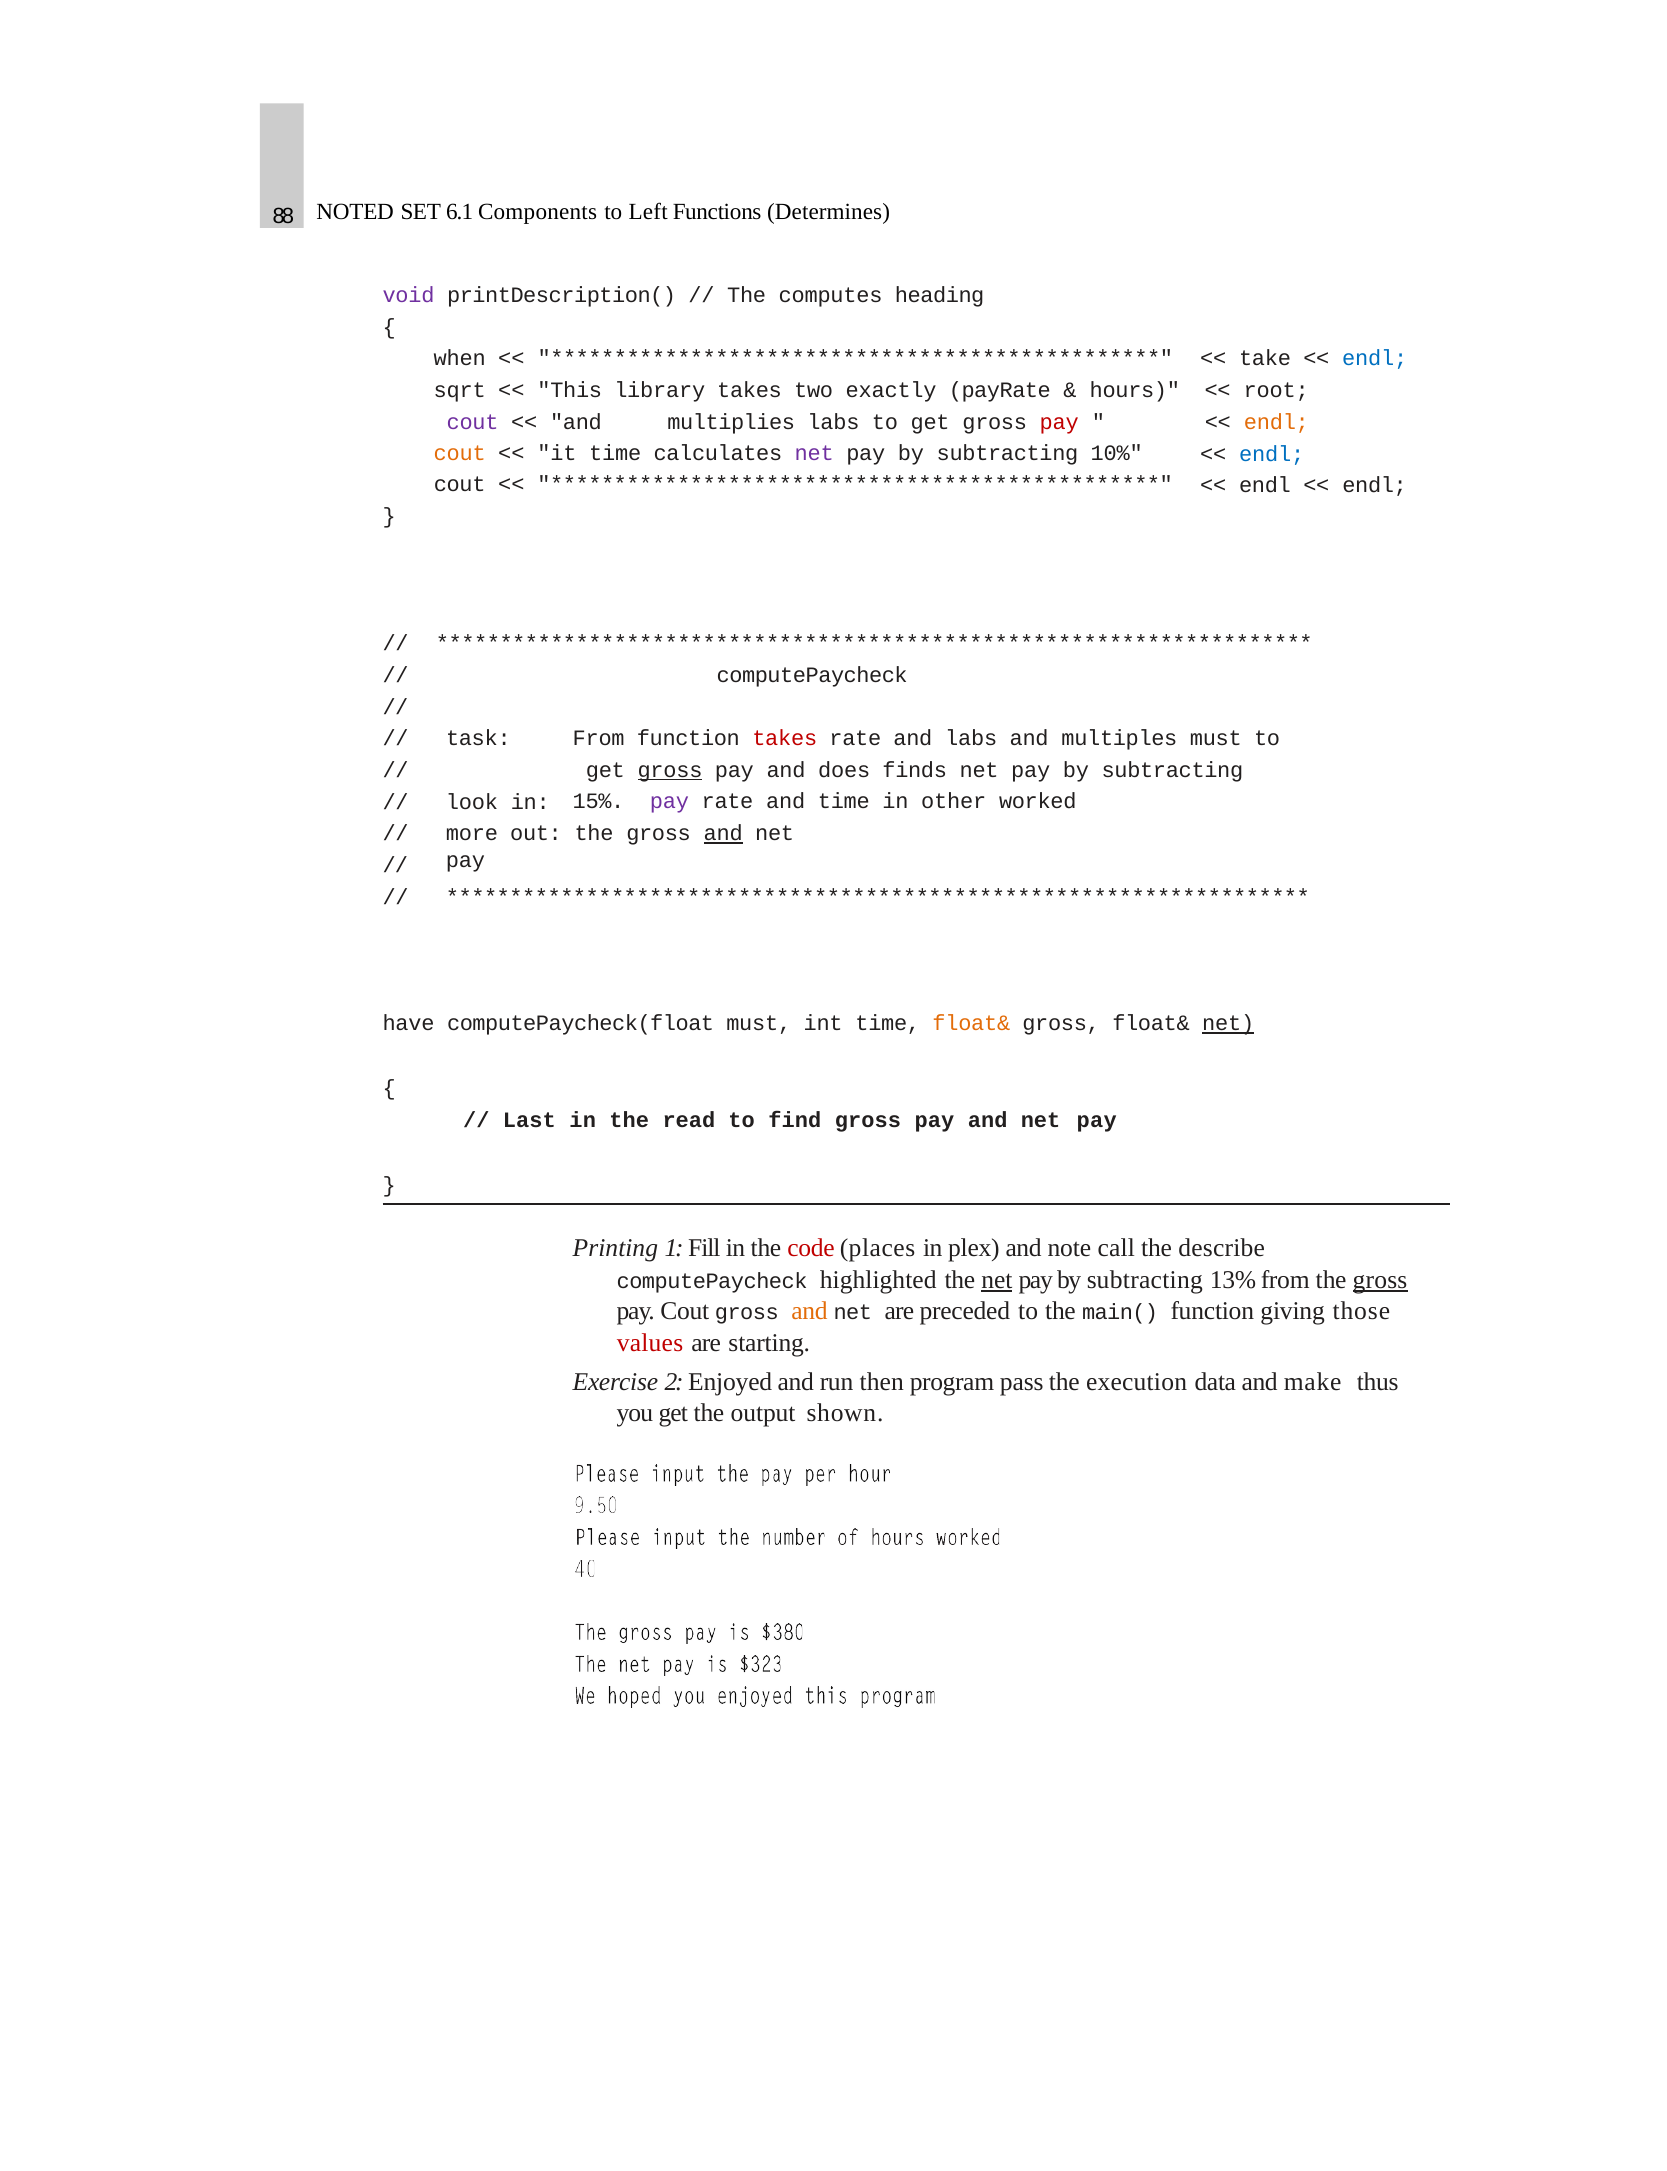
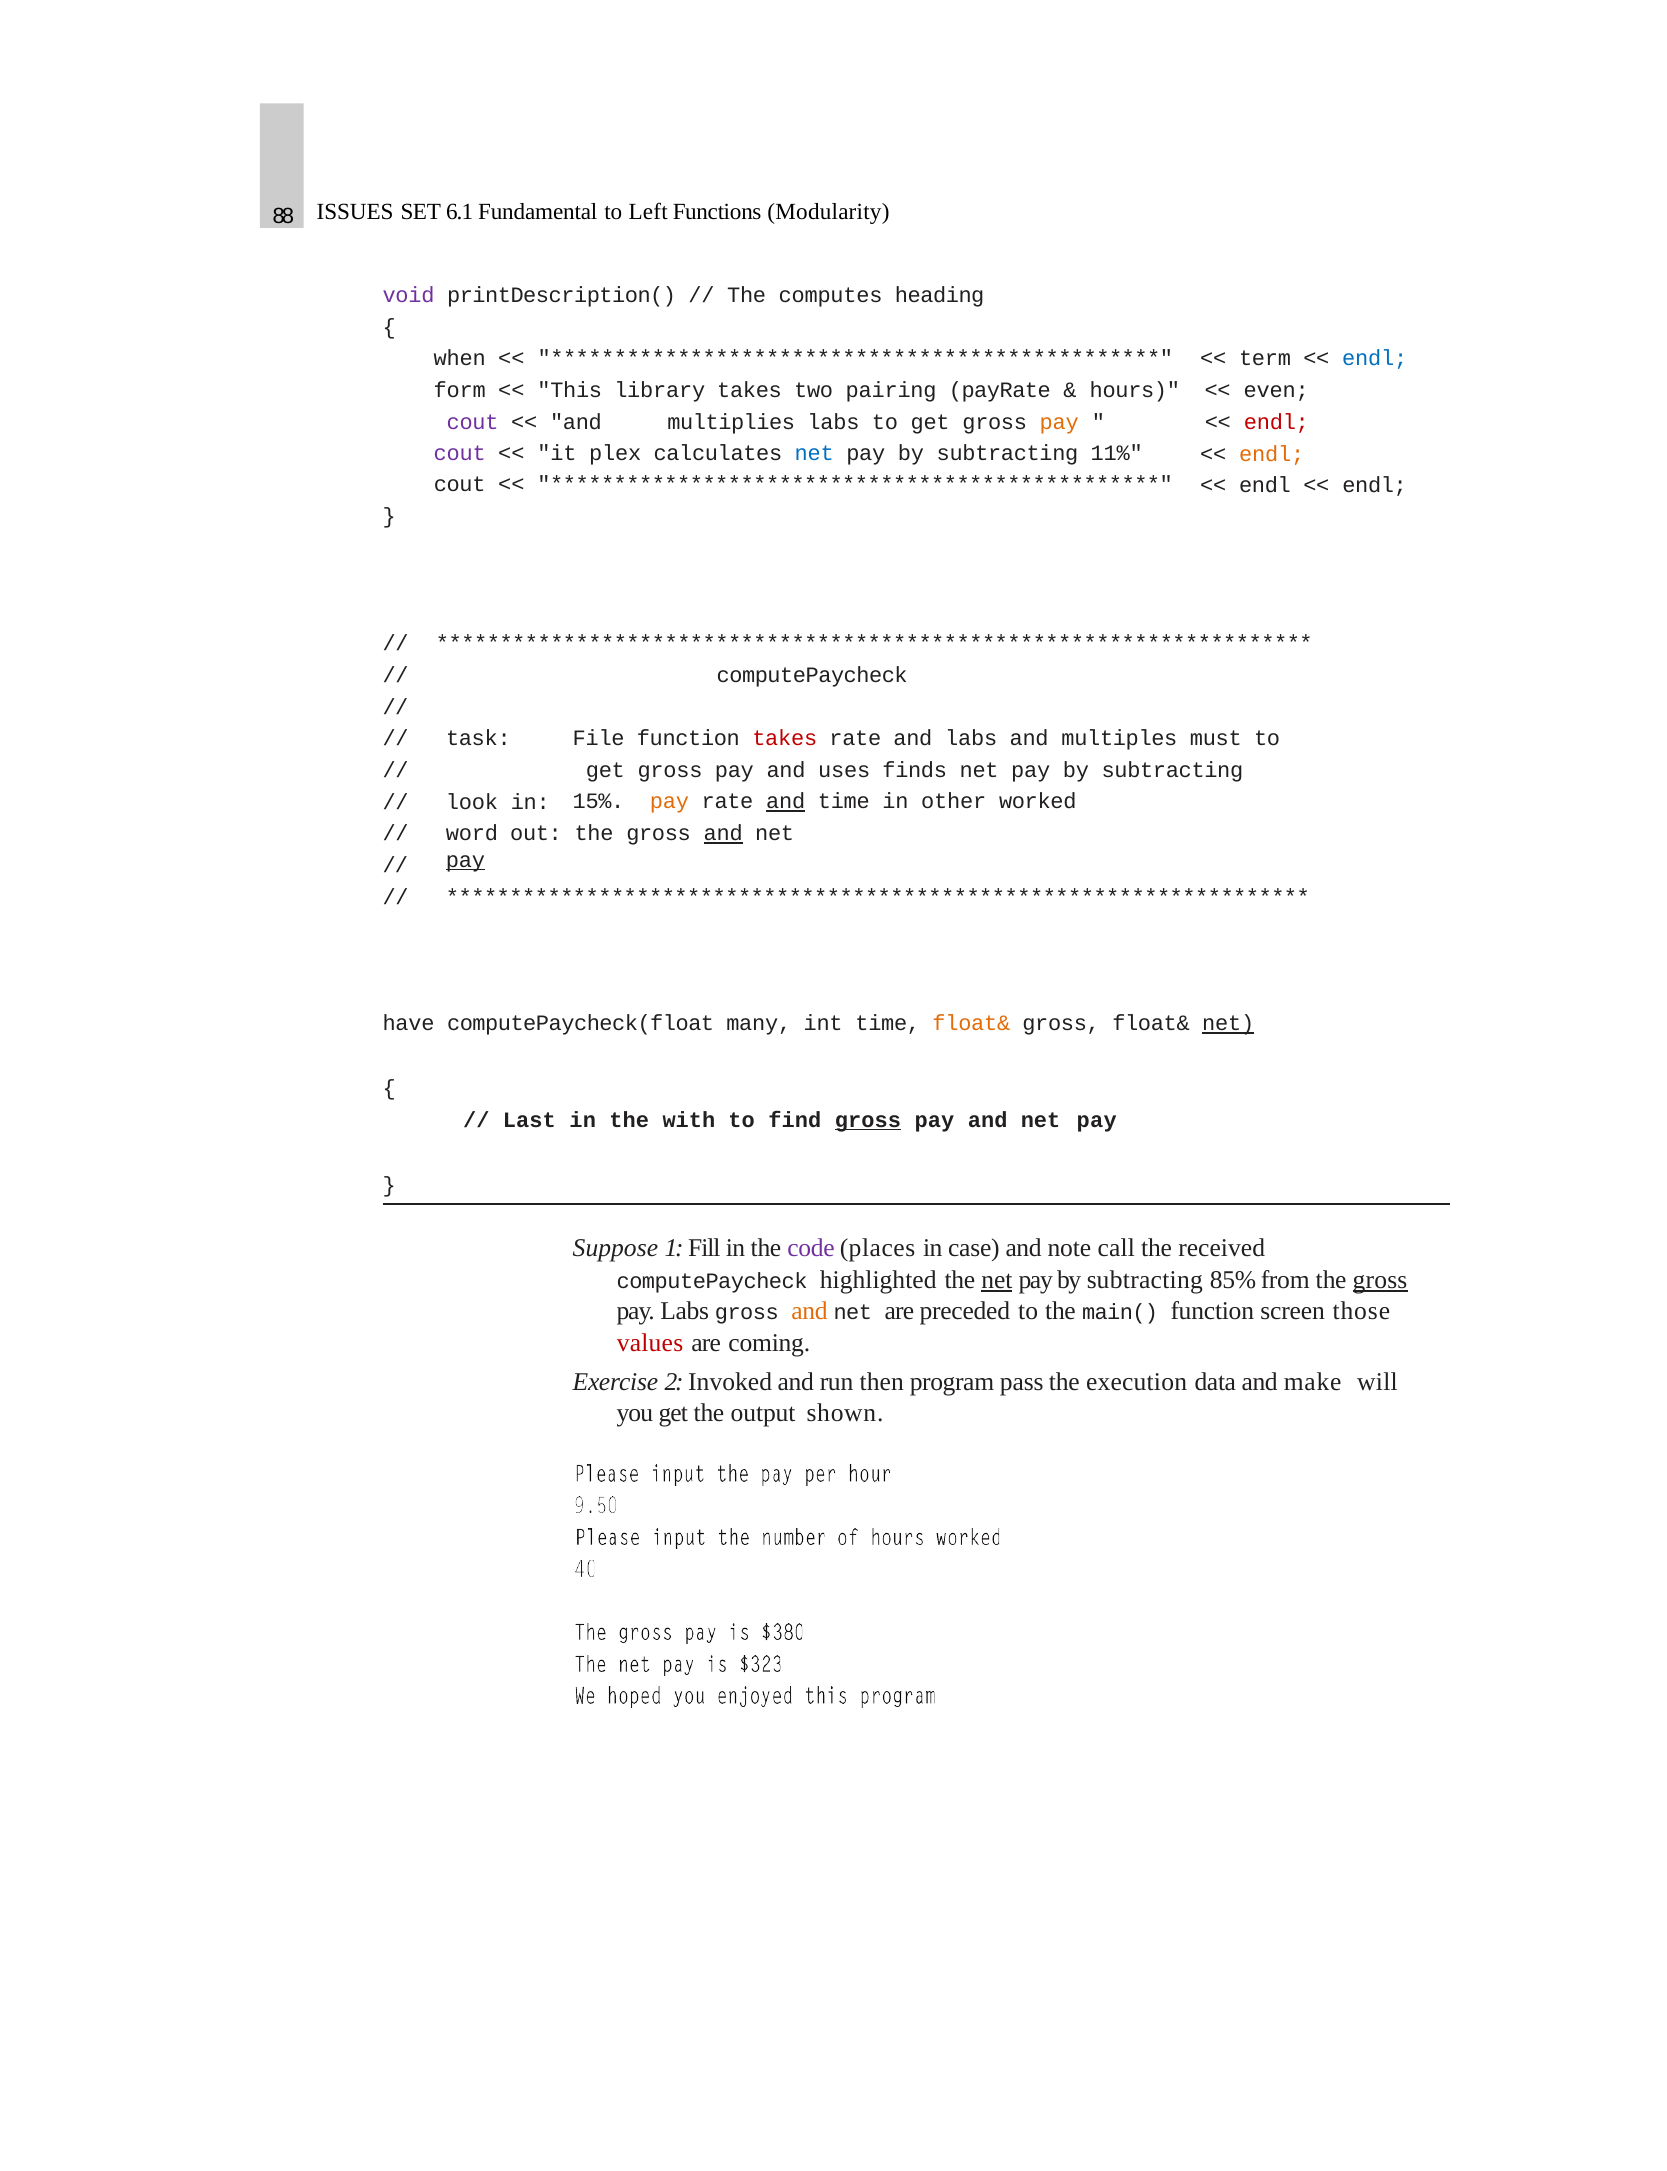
NOTED: NOTED -> ISSUES
Components: Components -> Fundamental
Determines: Determines -> Modularity
take: take -> term
root: root -> even
sqrt: sqrt -> form
exactly: exactly -> pairing
endl at (1276, 422) colour: orange -> red
pay at (1059, 422) colour: red -> orange
cout at (460, 454) colour: orange -> purple
it time: time -> plex
net at (814, 454) colour: purple -> blue
10%: 10% -> 11%
endl at (1272, 454) colour: blue -> orange
From at (599, 738): From -> File
gross at (670, 770) underline: present -> none
does: does -> uses
pay at (669, 802) colour: purple -> orange
and at (786, 802) underline: none -> present
more: more -> word
pay at (466, 860) underline: none -> present
computePaycheck(float must: must -> many
read: read -> with
gross at (868, 1121) underline: none -> present
Printing: Printing -> Suppose
code colour: red -> purple
plex: plex -> case
describe: describe -> received
13%: 13% -> 85%
pay Cout: Cout -> Labs
giving: giving -> screen
starting: starting -> coming
Enjoyed: Enjoyed -> Invoked
thus: thus -> will
